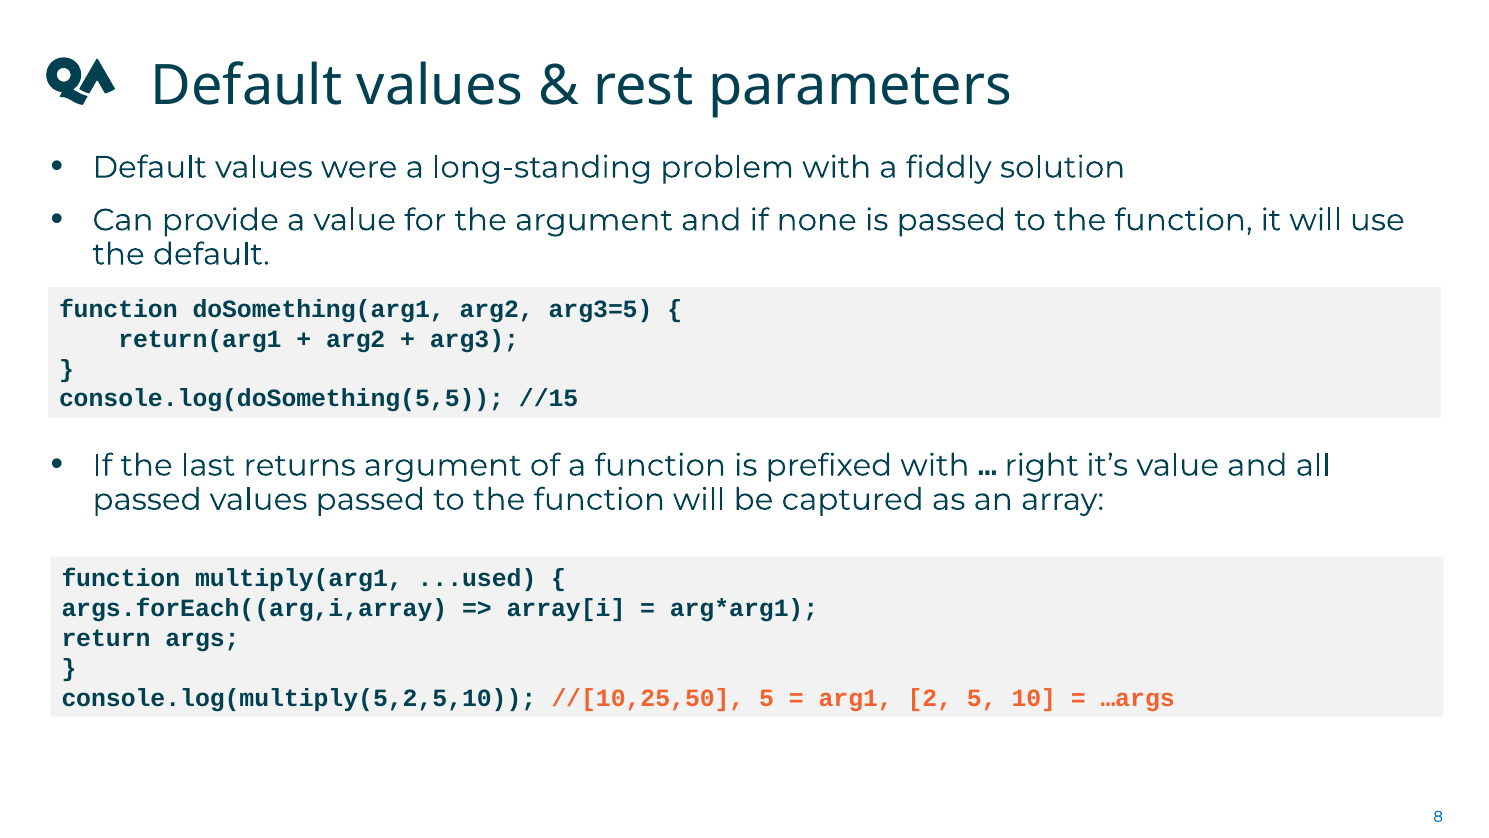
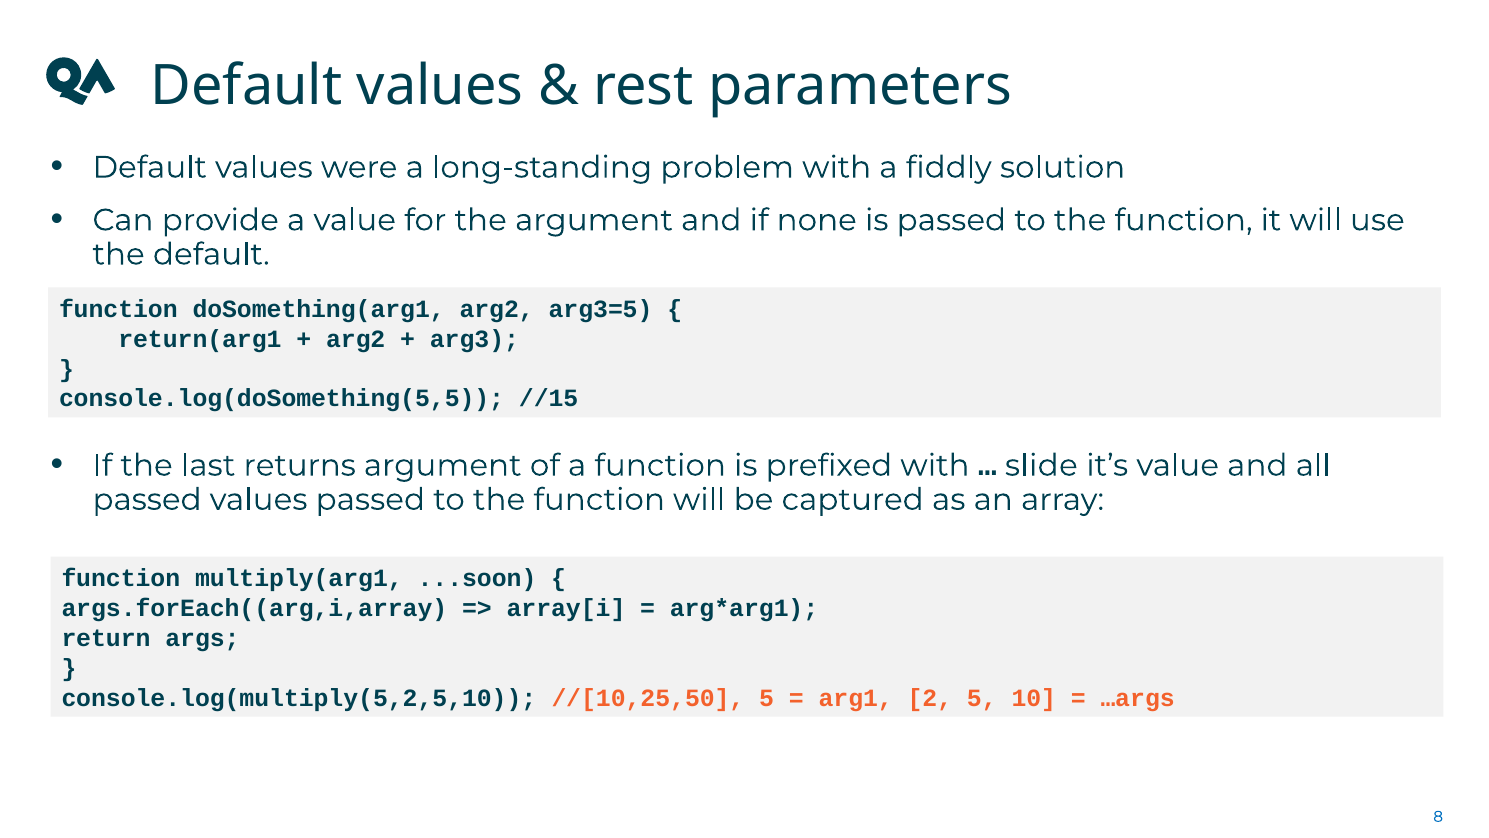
right: right -> slide
...used: ...used -> ...soon
